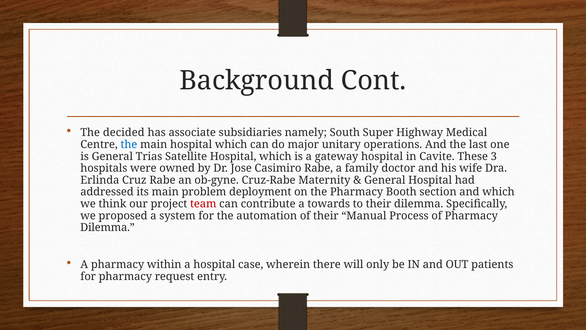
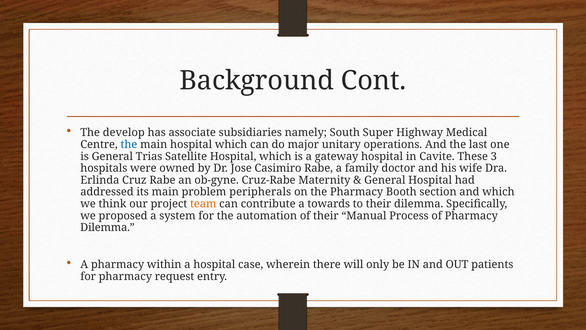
decided: decided -> develop
deployment: deployment -> peripherals
team colour: red -> orange
